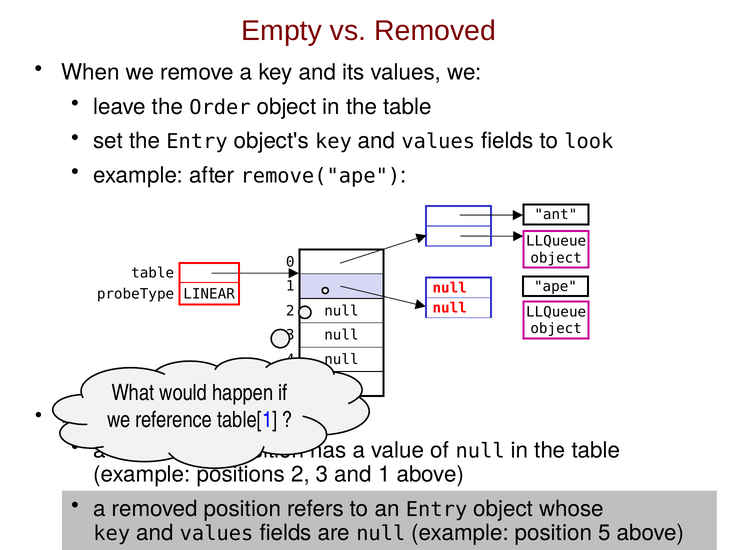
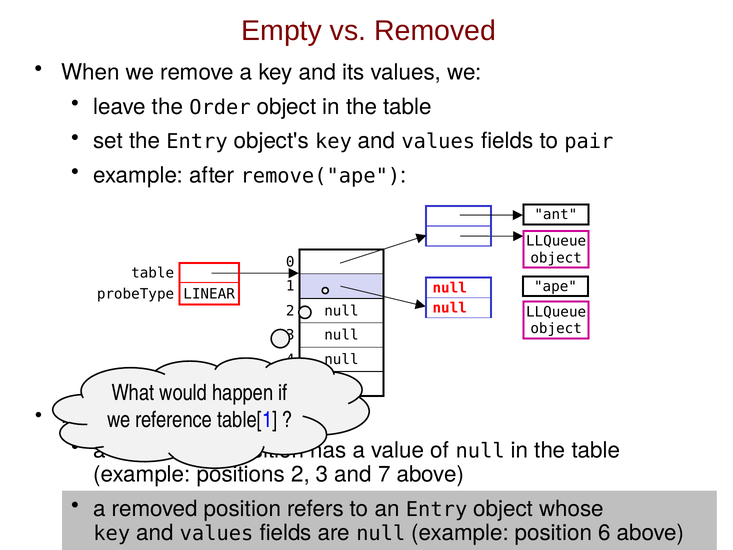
look: look -> pair
and 1: 1 -> 7
5: 5 -> 6
